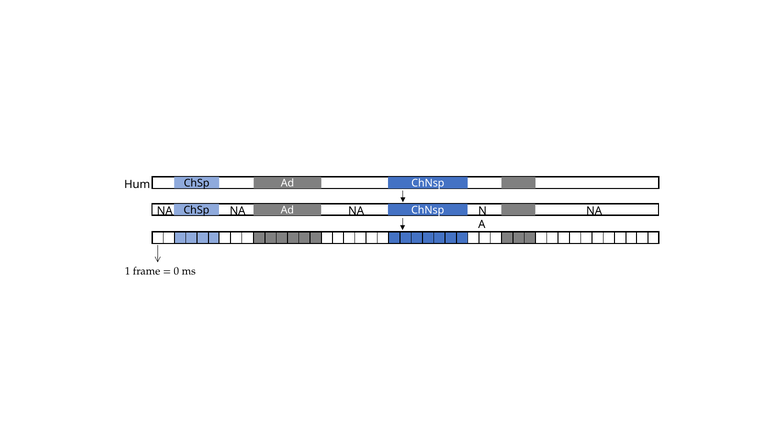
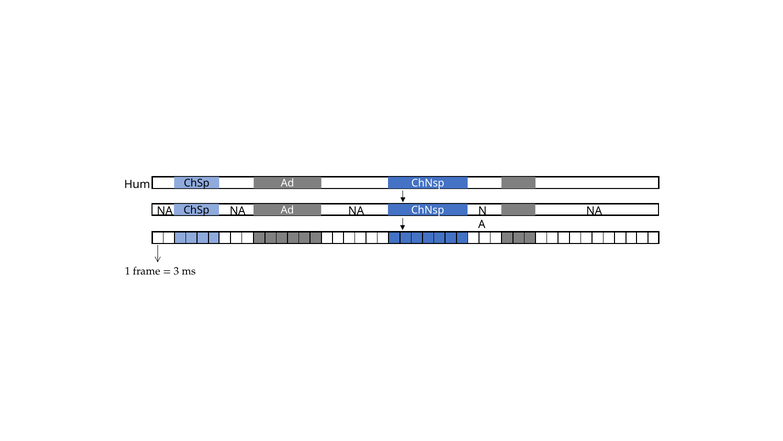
0: 0 -> 3
